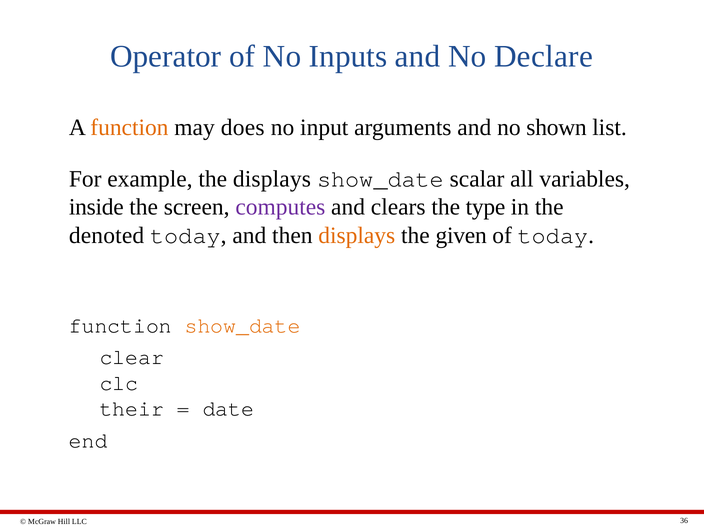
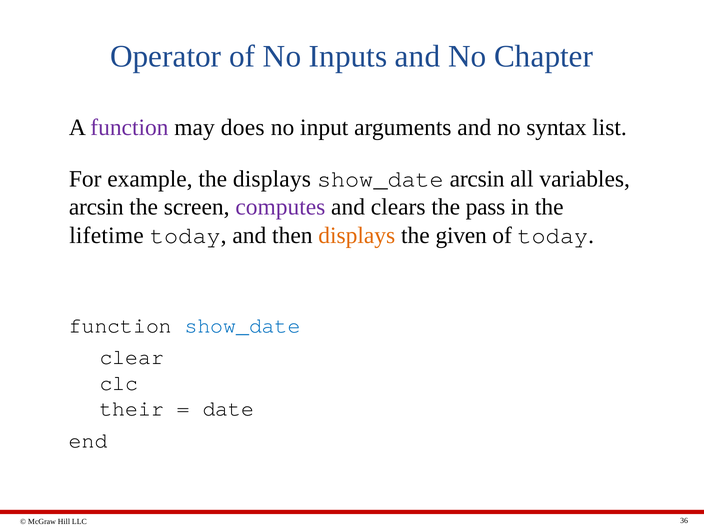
Declare: Declare -> Chapter
function at (129, 127) colour: orange -> purple
shown: shown -> syntax
show_date scalar: scalar -> arcsin
inside at (96, 207): inside -> arcsin
type: type -> pass
denoted: denoted -> lifetime
show_date at (243, 326) colour: orange -> blue
